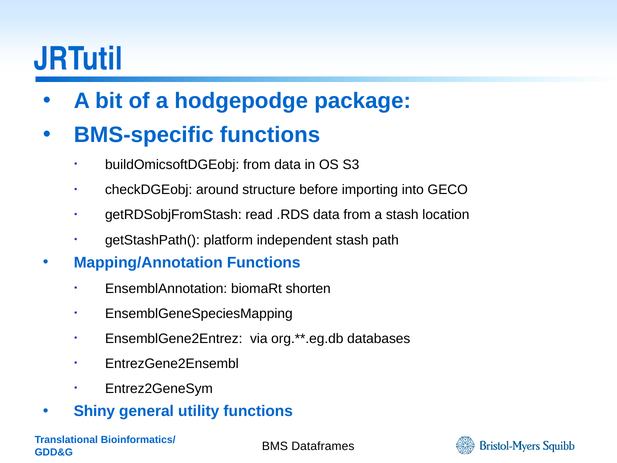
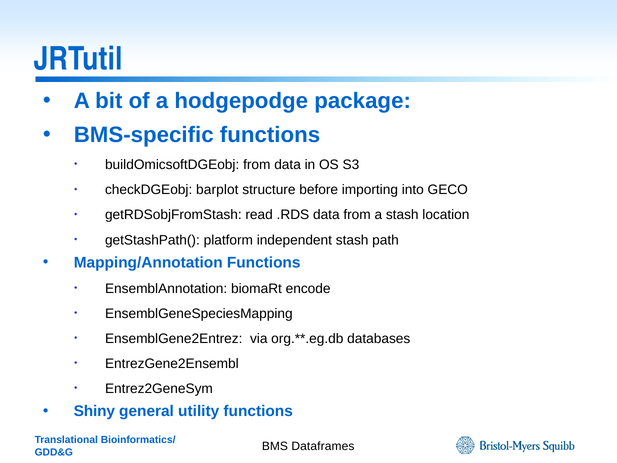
around: around -> barplot
shorten: shorten -> encode
